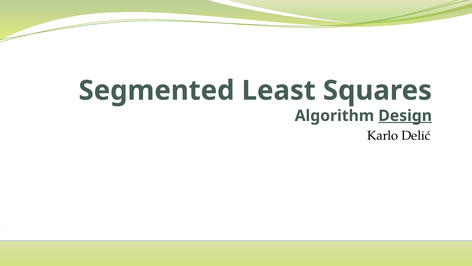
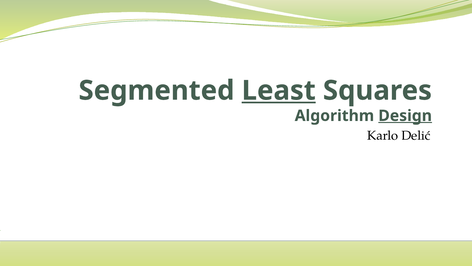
Least underline: none -> present
